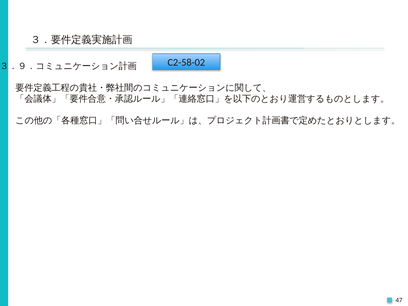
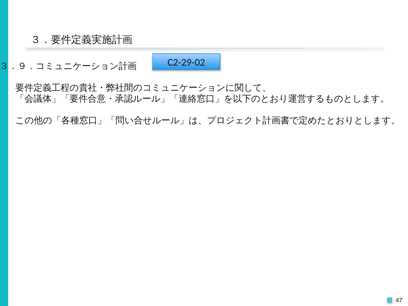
C2-58-02: C2-58-02 -> C2-29-02
